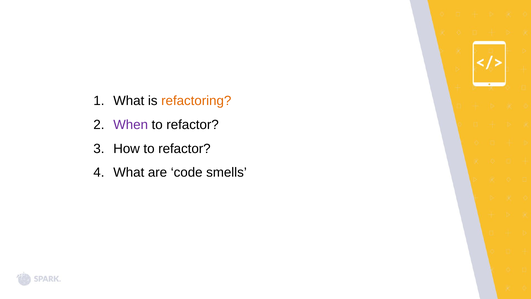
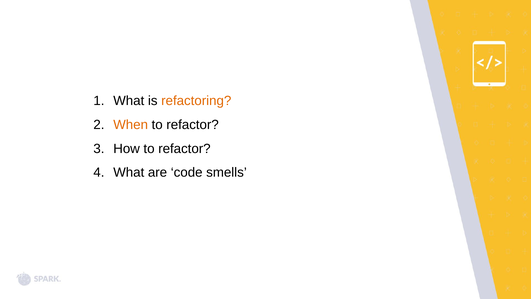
When colour: purple -> orange
